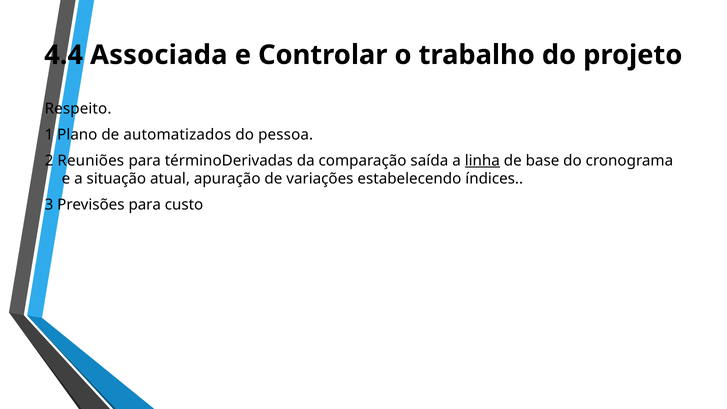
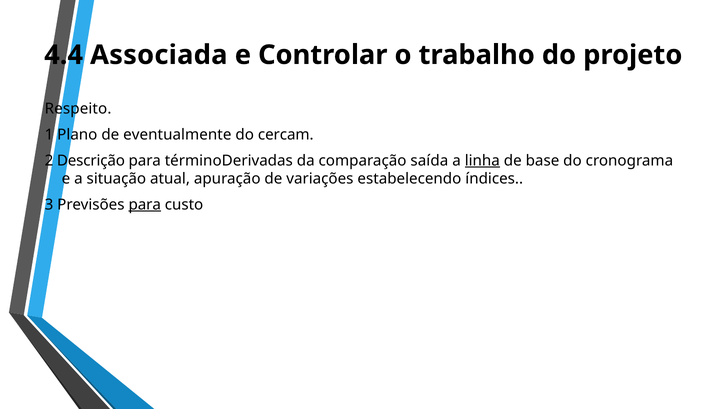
automatizados: automatizados -> eventualmente
pessoa: pessoa -> cercam
Reuniões: Reuniões -> Descrição
para at (145, 204) underline: none -> present
